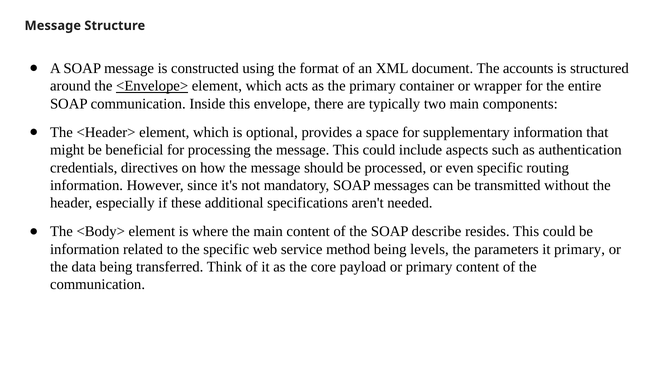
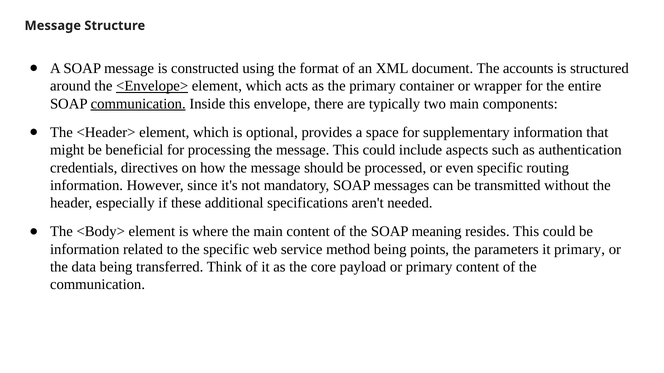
communication at (138, 104) underline: none -> present
describe: describe -> meaning
levels: levels -> points
